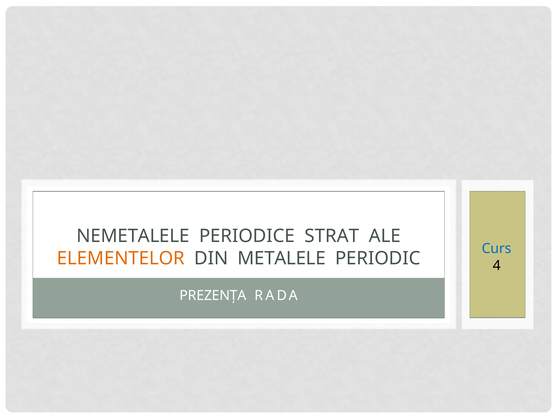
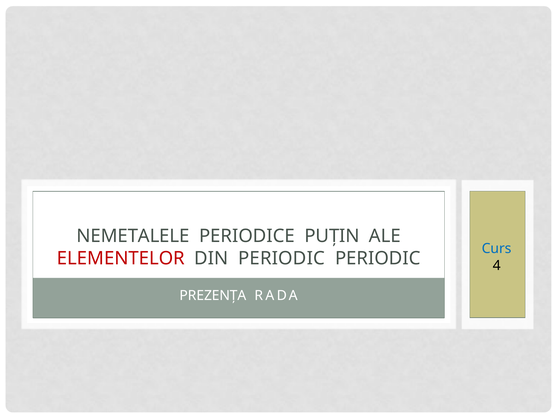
STRAT: STRAT -> PUŢIN
ELEMENTELOR colour: orange -> red
DIN METALELE: METALELE -> PERIODIC
